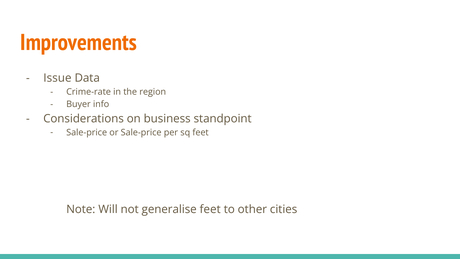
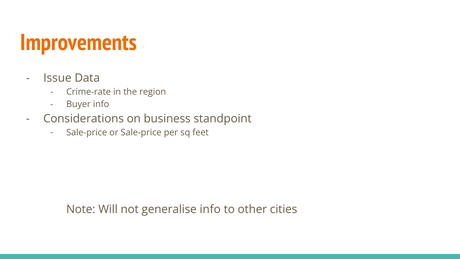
generalise feet: feet -> info
